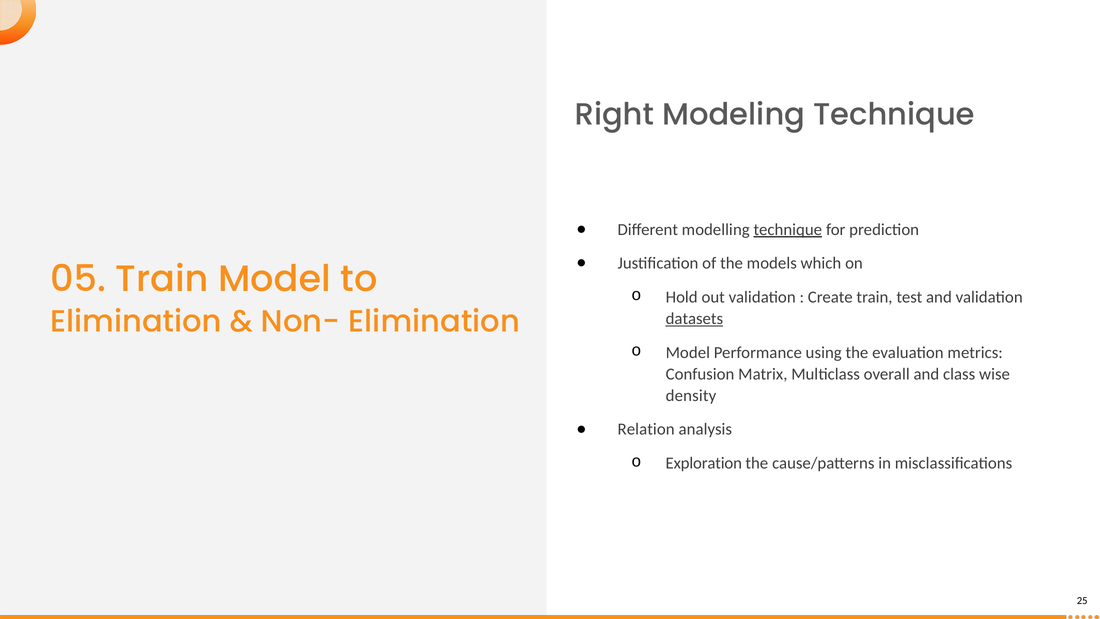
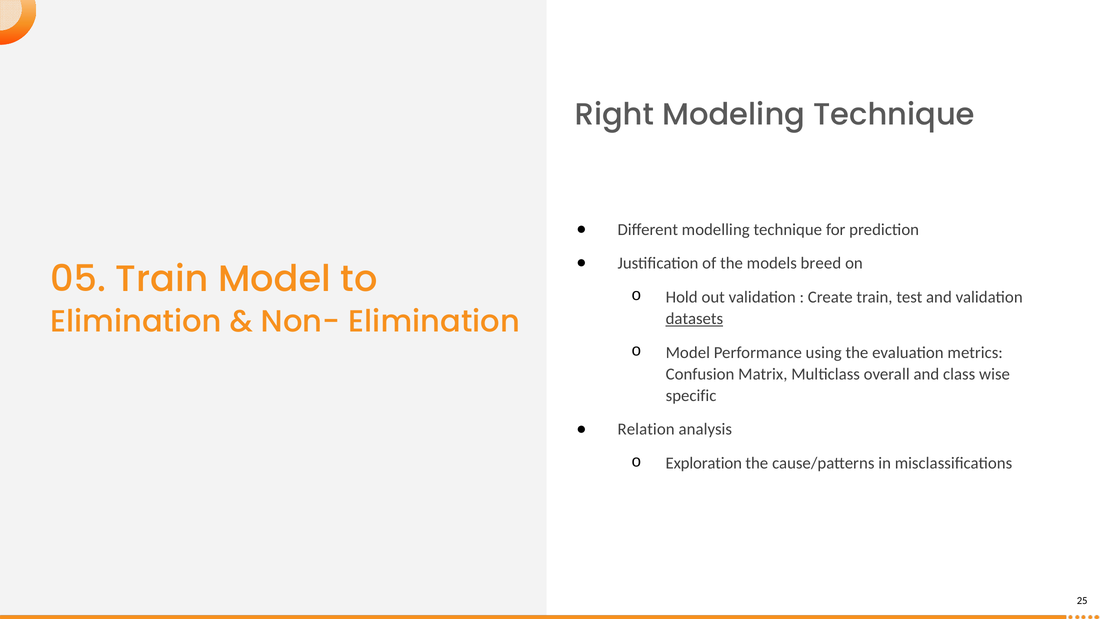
technique at (788, 229) underline: present -> none
which: which -> breed
density: density -> specific
